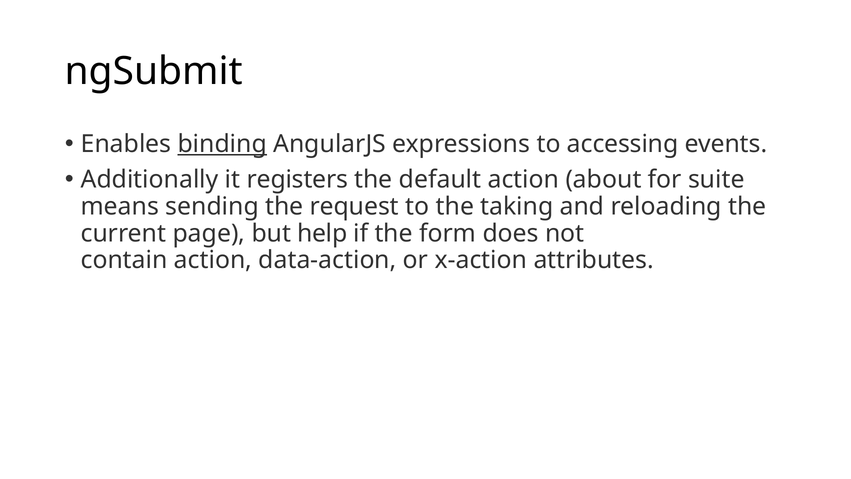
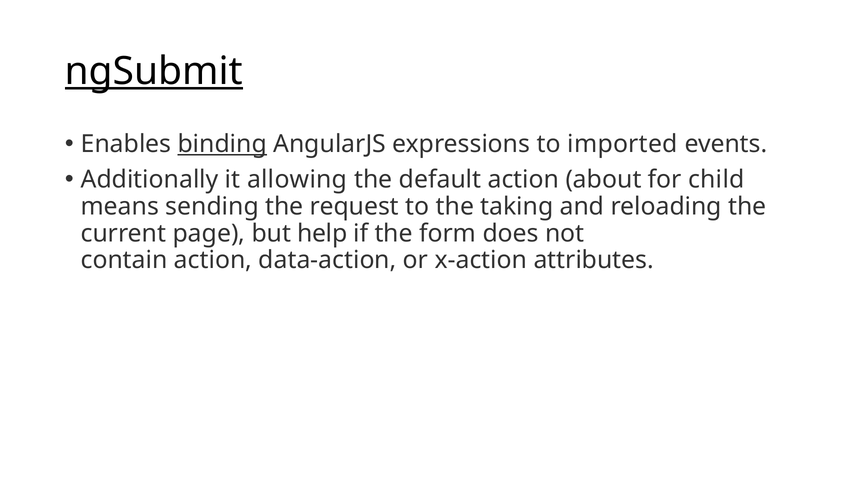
ngSubmit underline: none -> present
accessing: accessing -> imported
registers: registers -> allowing
suite: suite -> child
